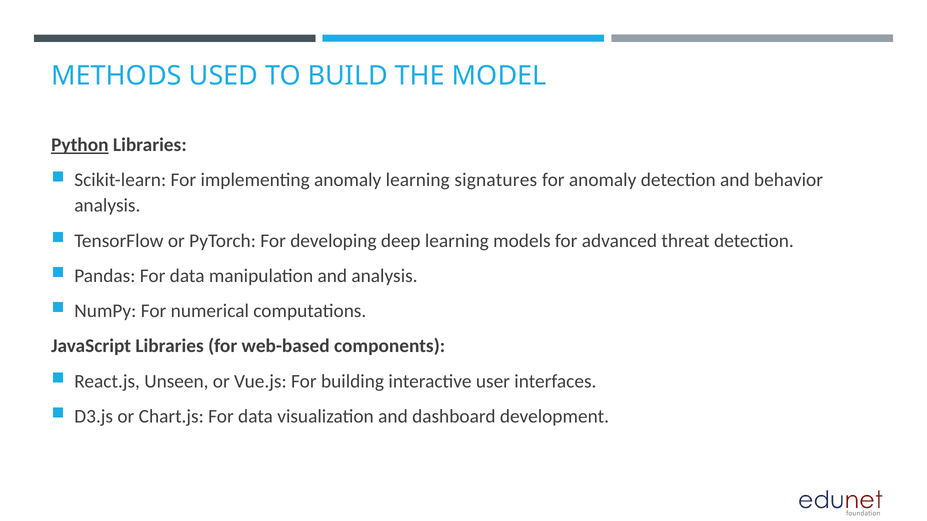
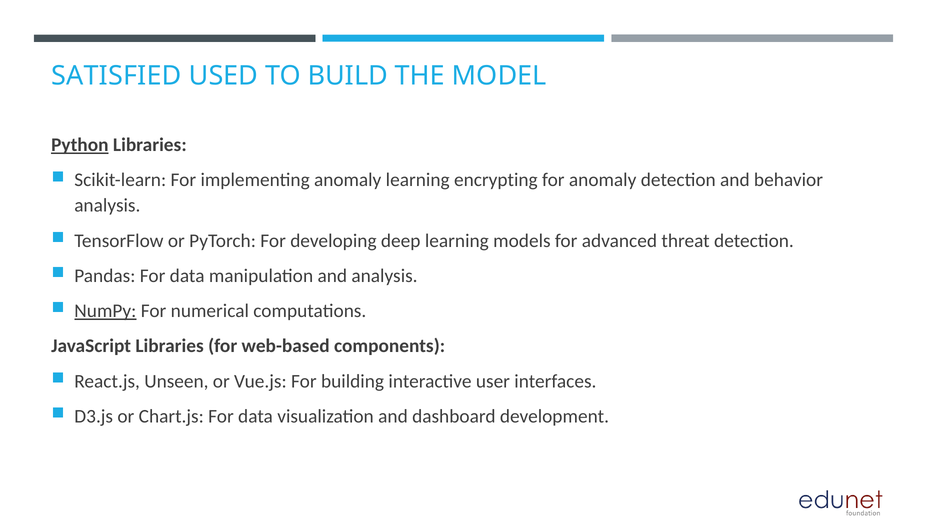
METHODS: METHODS -> SATISFIED
signatures: signatures -> encrypting
NumPy underline: none -> present
